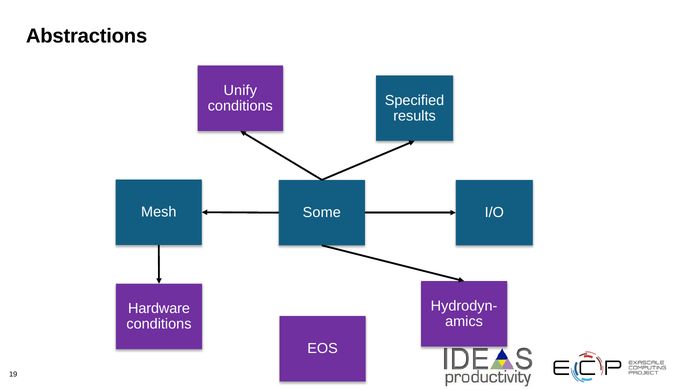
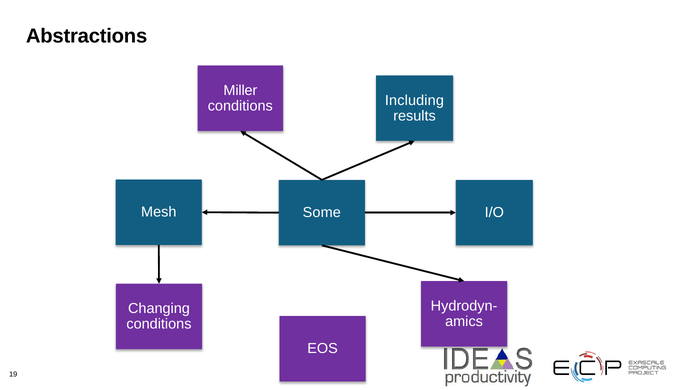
Unify: Unify -> Miller
Specified: Specified -> Including
Hardware: Hardware -> Changing
